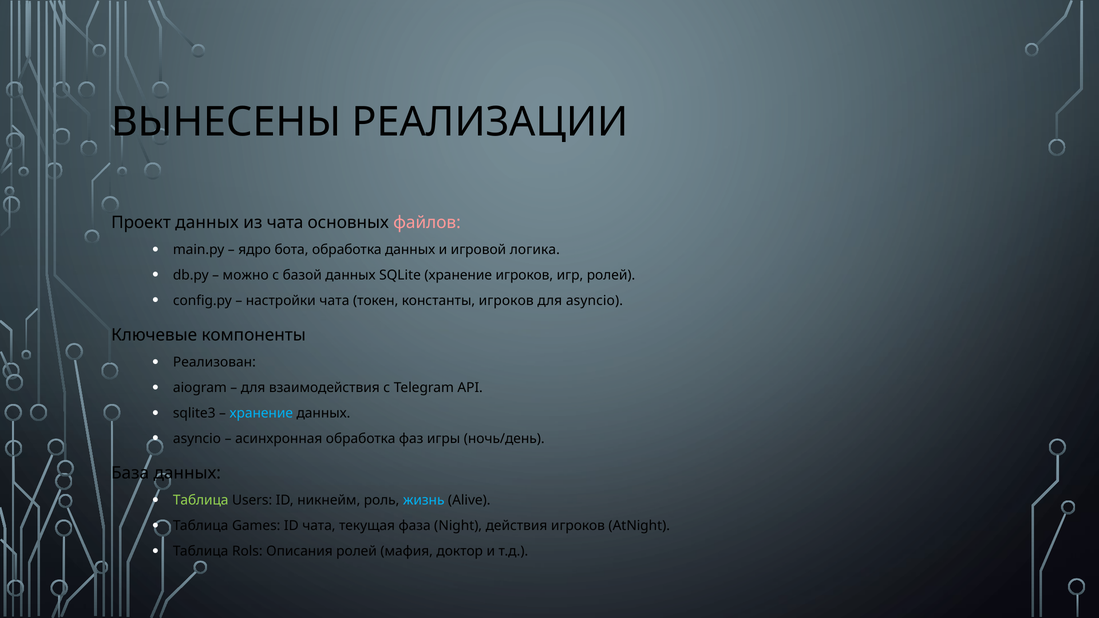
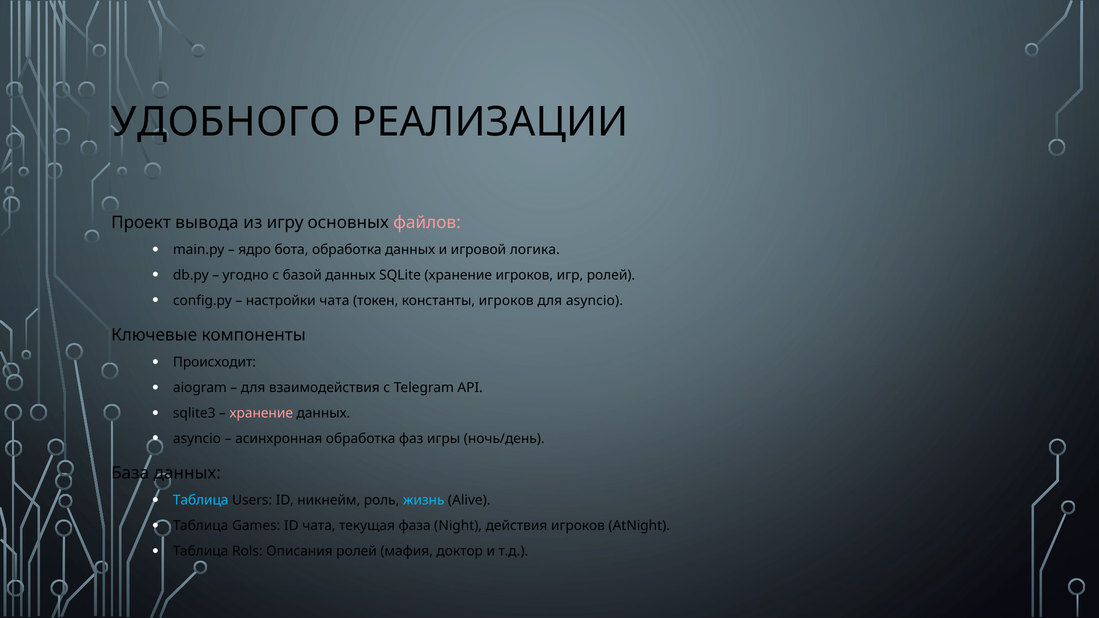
ВЫНЕСЕНЫ: ВЫНЕСЕНЫ -> УДОБНОГО
Проект данных: данных -> вывода
из чата: чата -> игру
можно: можно -> угодно
Реализован: Реализован -> Происходит
хранение at (261, 413) colour: light blue -> pink
Таблица at (201, 500) colour: light green -> light blue
